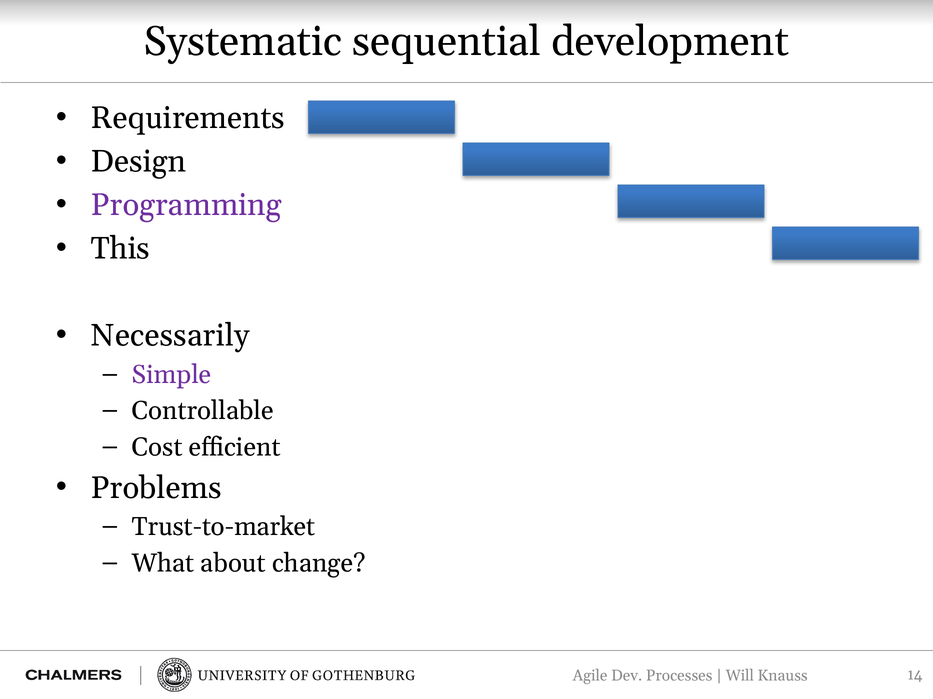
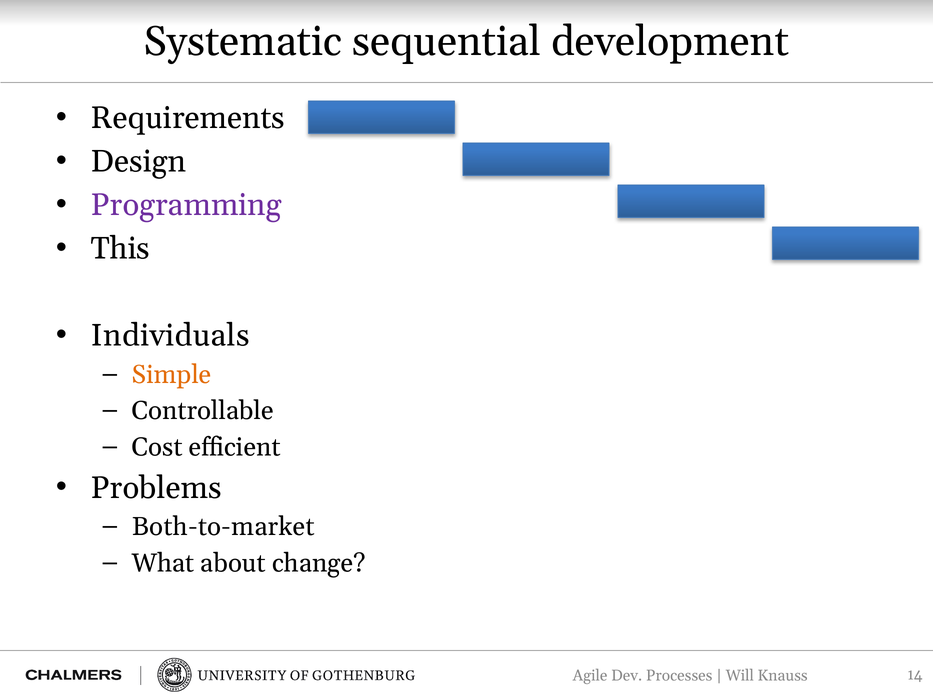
Necessarily: Necessarily -> Individuals
Simple colour: purple -> orange
Trust-to-market: Trust-to-market -> Both-to-market
